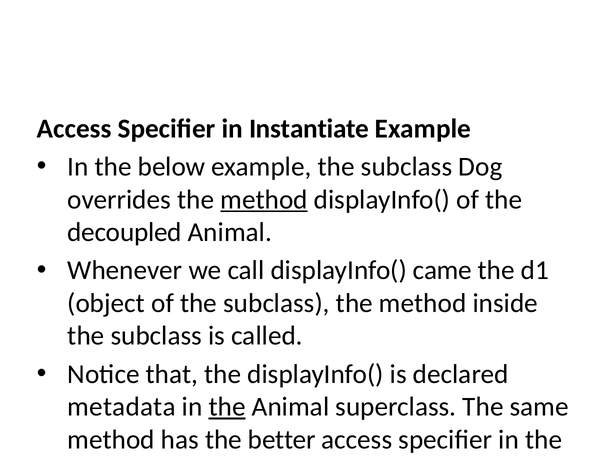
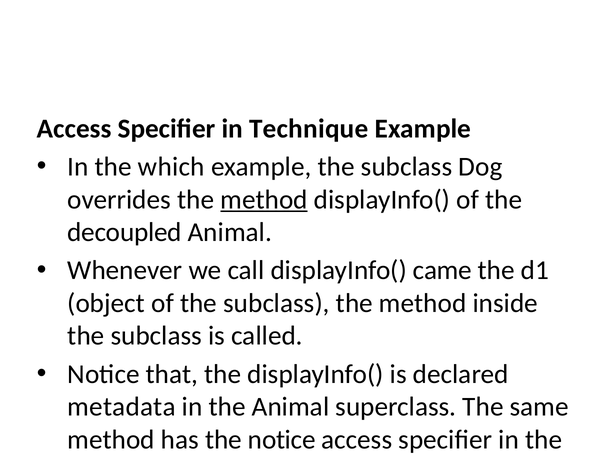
Instantiate: Instantiate -> Technique
below: below -> which
the at (227, 407) underline: present -> none
the better: better -> notice
